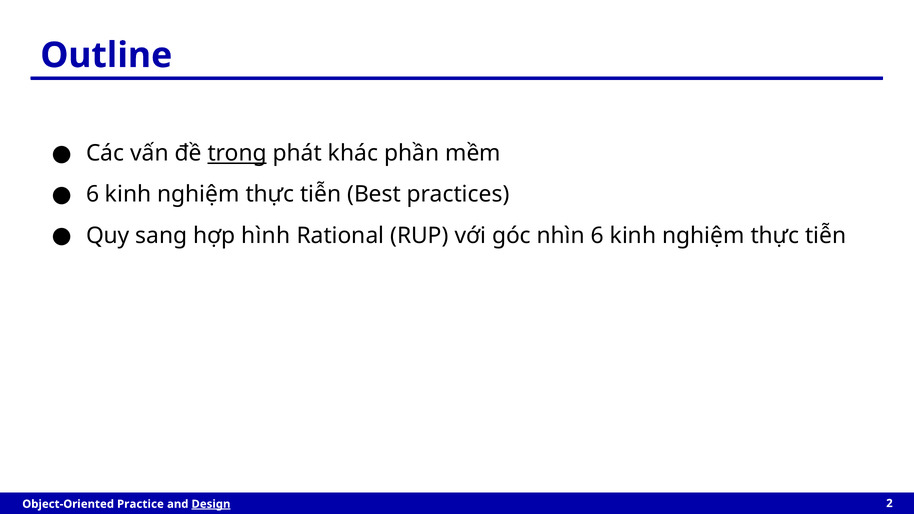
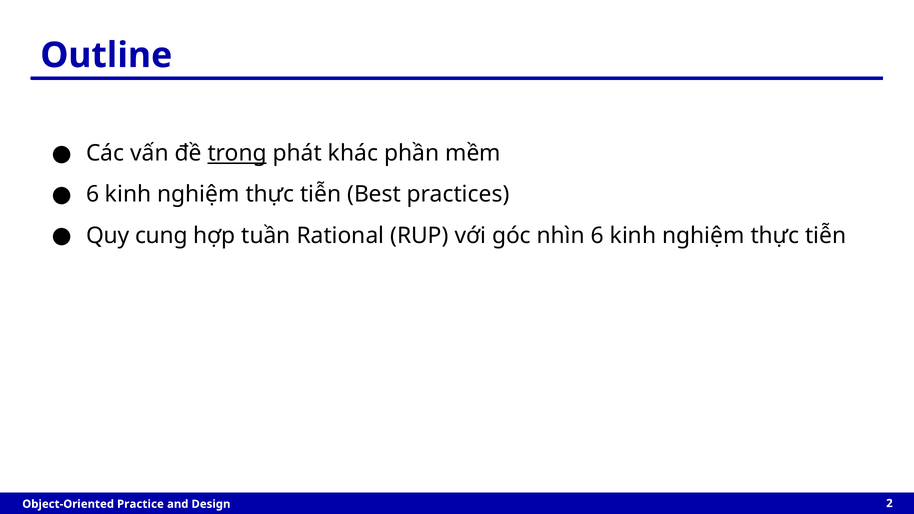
sang: sang -> cung
hình: hình -> tuần
Design underline: present -> none
